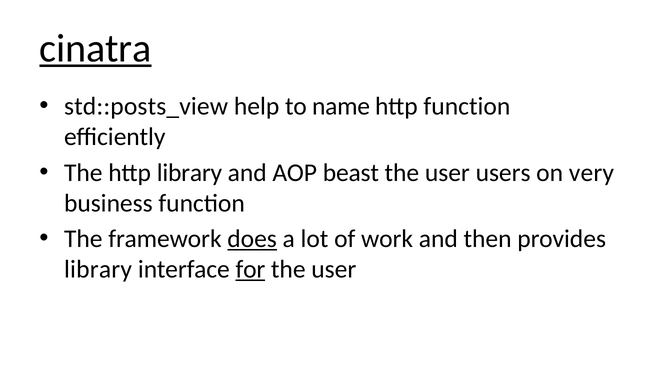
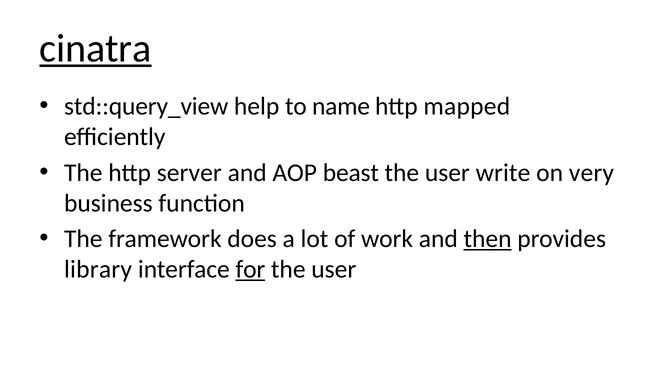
std::posts_view: std::posts_view -> std::query_view
http function: function -> mapped
http library: library -> server
users: users -> write
does underline: present -> none
then underline: none -> present
